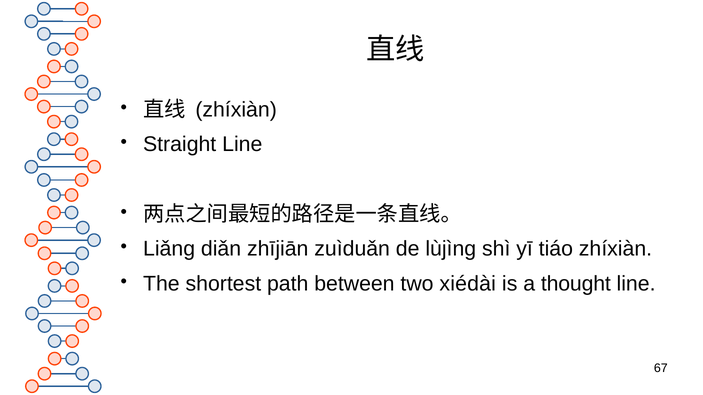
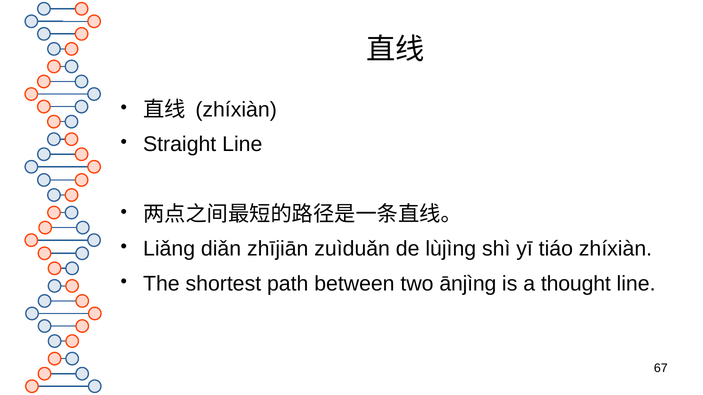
xiédài: xiédài -> ānjìng
